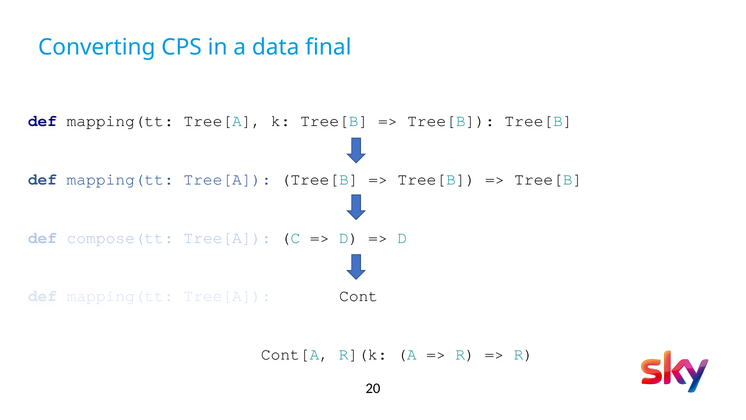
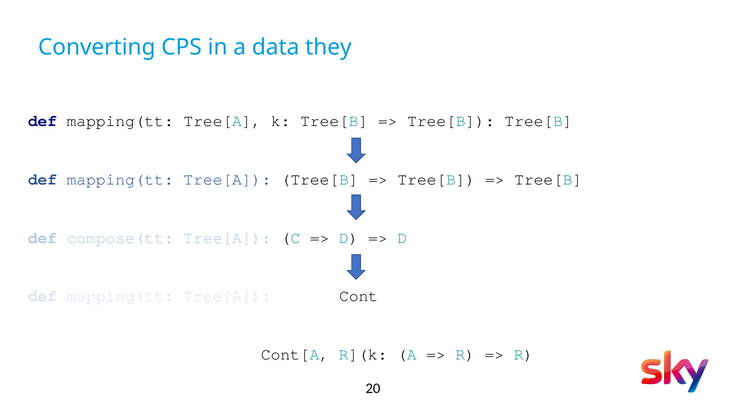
final: final -> they
